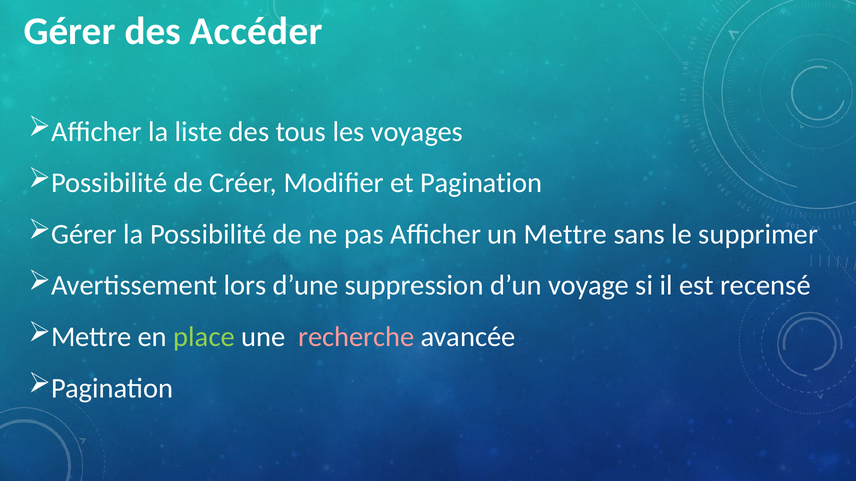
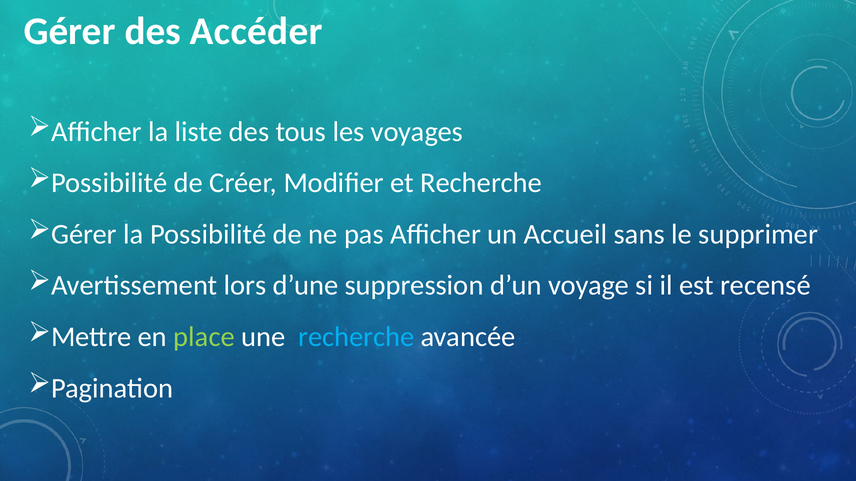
et Pagination: Pagination -> Recherche
un Mettre: Mettre -> Accueil
recherche at (356, 337) colour: pink -> light blue
